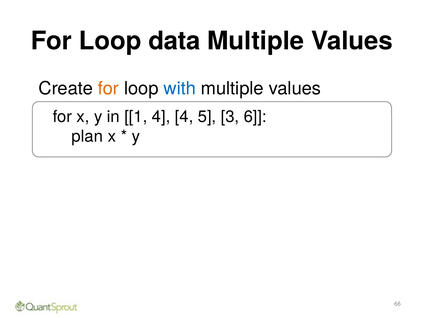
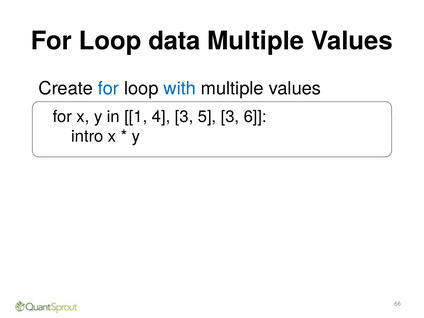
for at (108, 89) colour: orange -> blue
4 4: 4 -> 3
plan: plan -> intro
